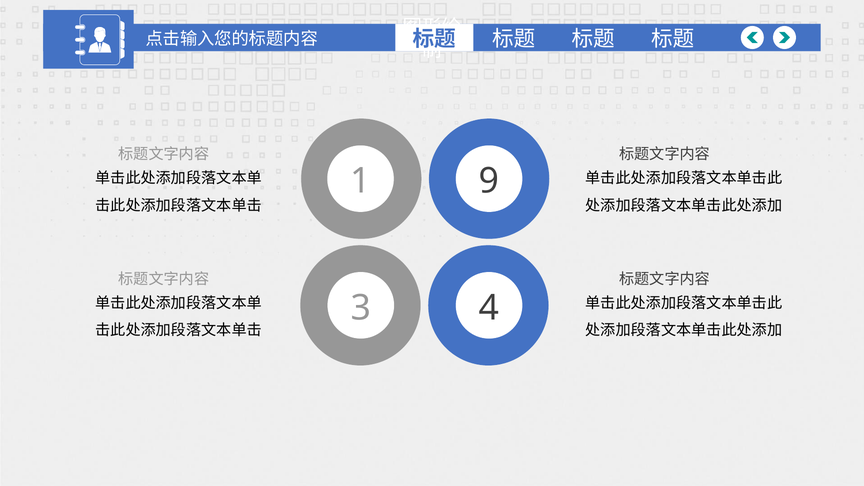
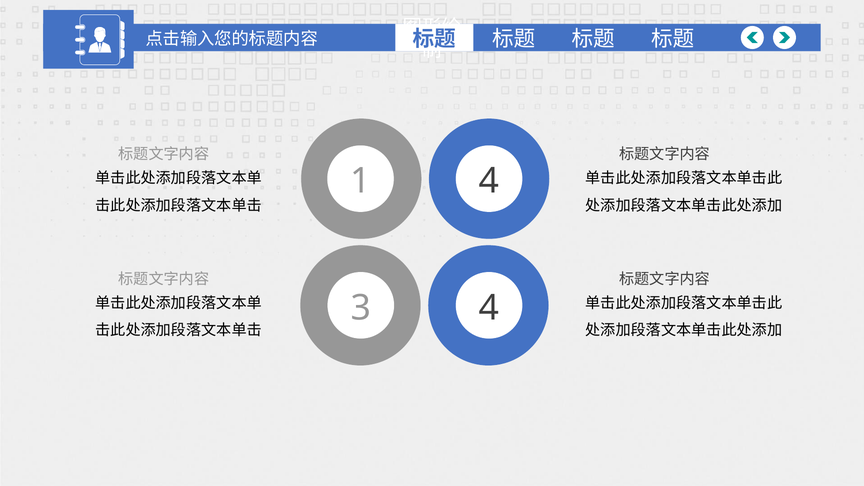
1 9: 9 -> 4
